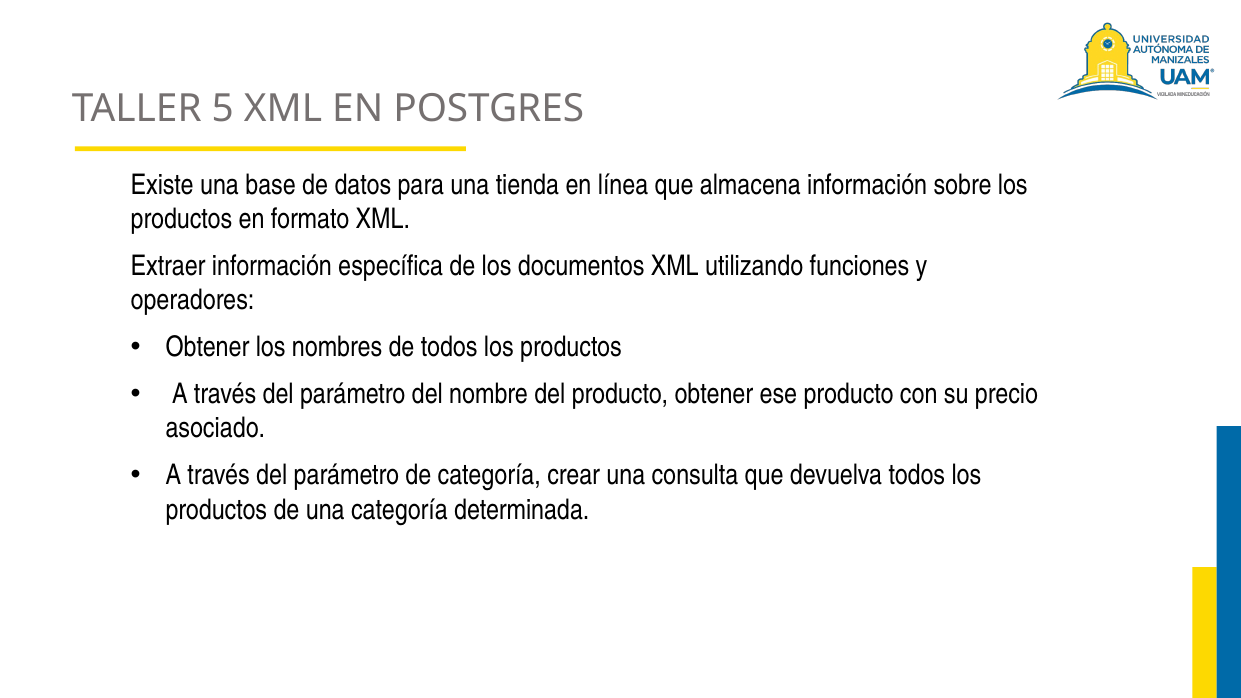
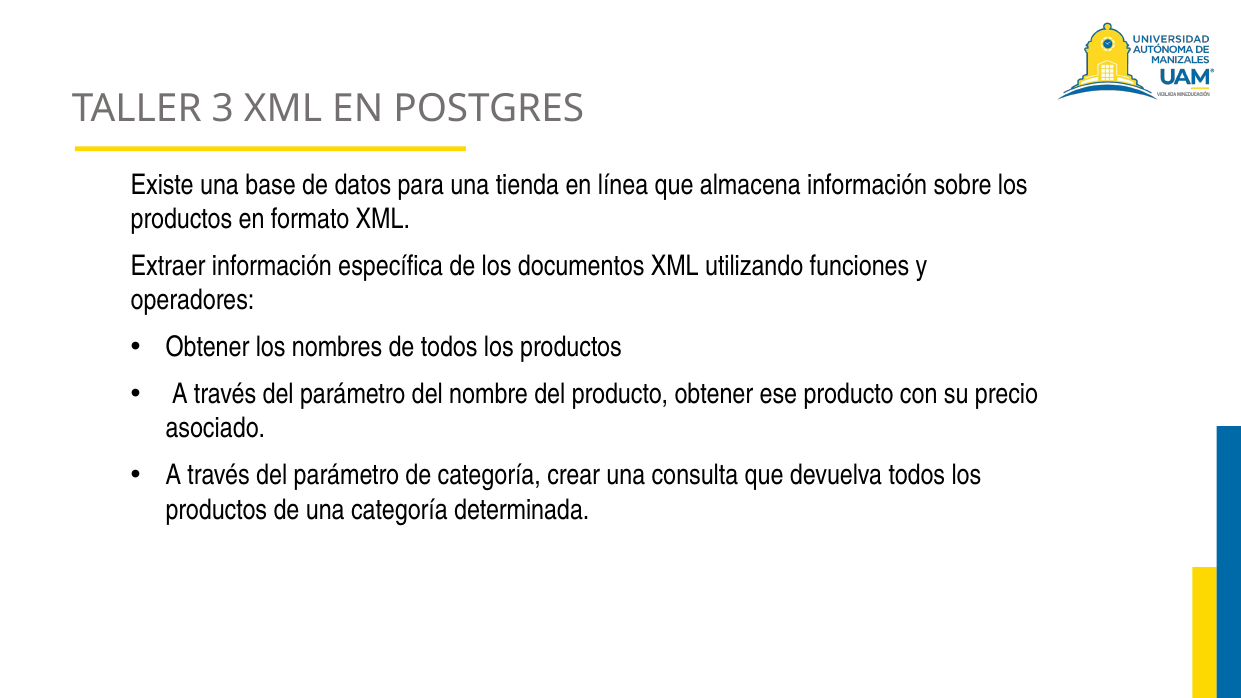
5: 5 -> 3
